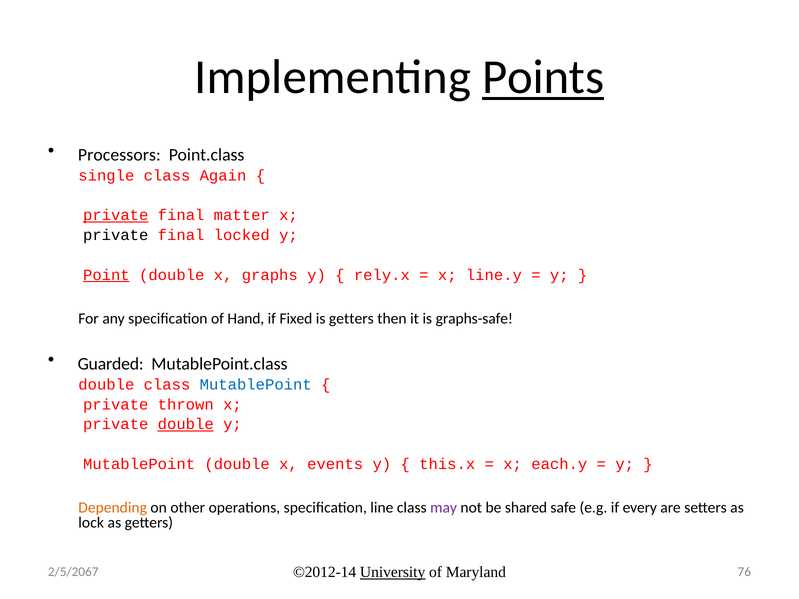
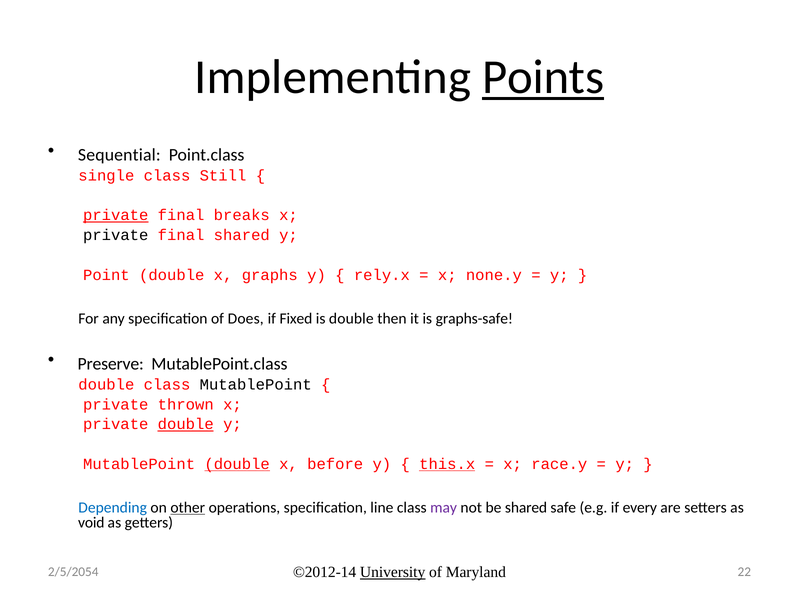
Processors: Processors -> Sequential
Again: Again -> Still
matter: matter -> breaks
final locked: locked -> shared
Point underline: present -> none
line.y: line.y -> none.y
Hand: Hand -> Does
is getters: getters -> double
Guarded: Guarded -> Preserve
MutablePoint at (256, 385) colour: blue -> black
double at (237, 464) underline: none -> present
events: events -> before
this.x underline: none -> present
each.y: each.y -> race.y
Depending colour: orange -> blue
other underline: none -> present
lock: lock -> void
76: 76 -> 22
2/5/2067: 2/5/2067 -> 2/5/2054
